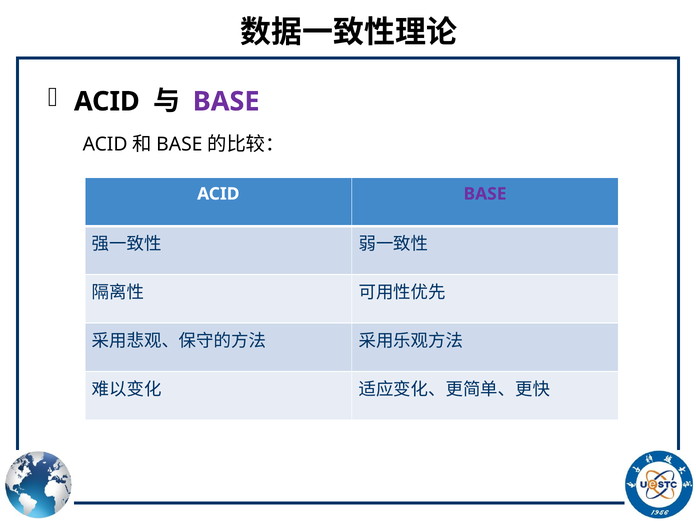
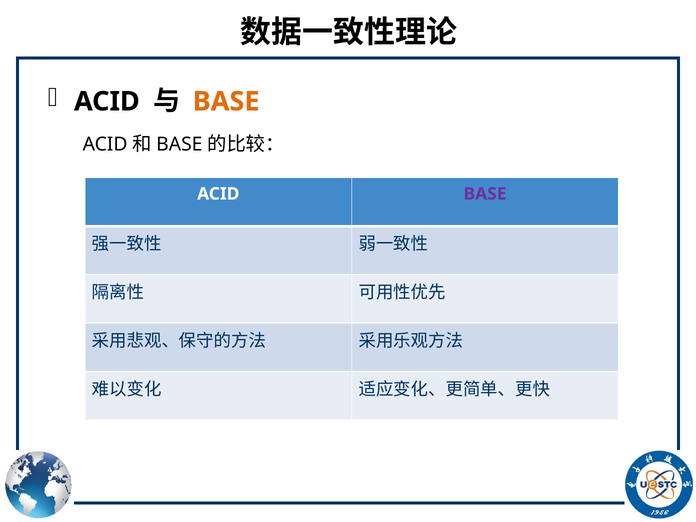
BASE at (226, 101) colour: purple -> orange
